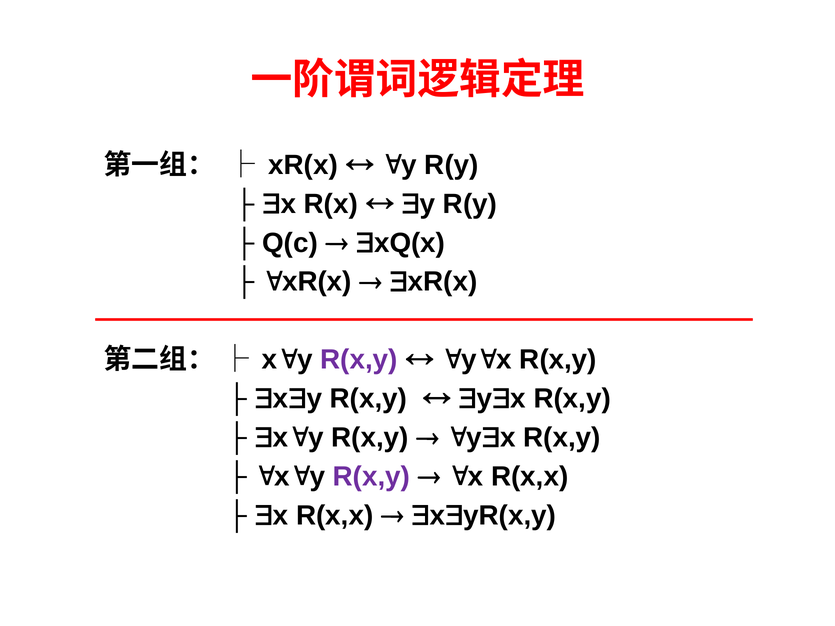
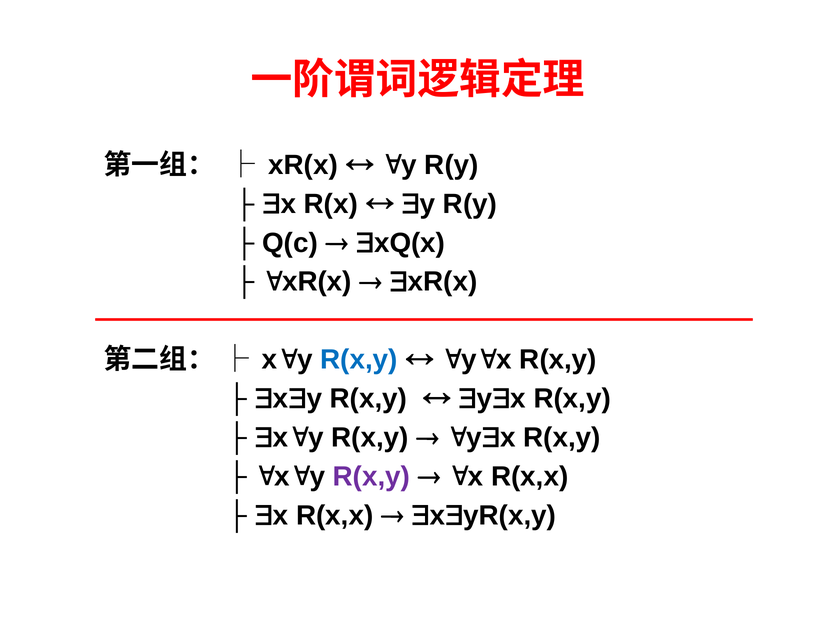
R(x,y at (359, 360) colour: purple -> blue
